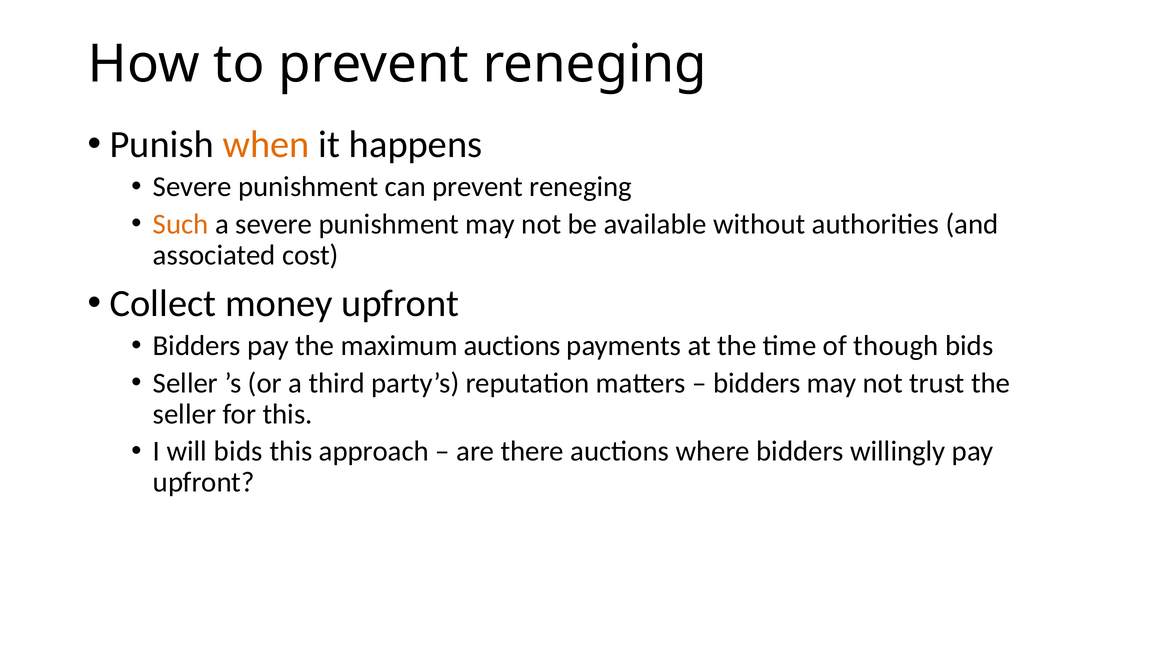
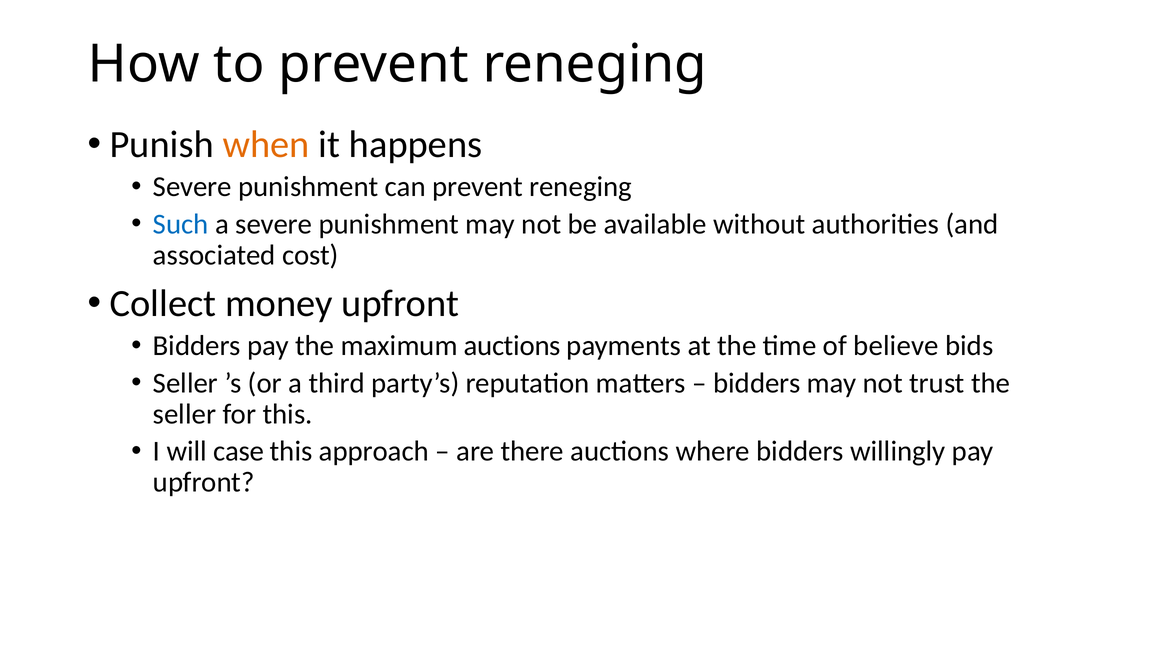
Such colour: orange -> blue
though: though -> believe
will bids: bids -> case
